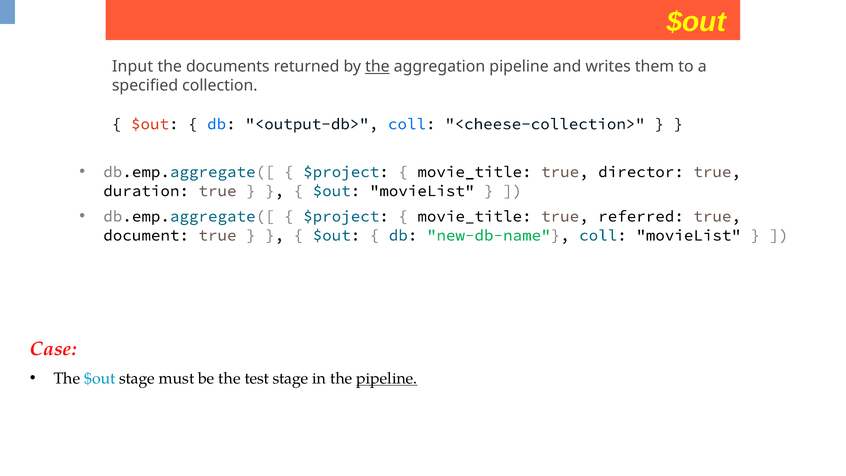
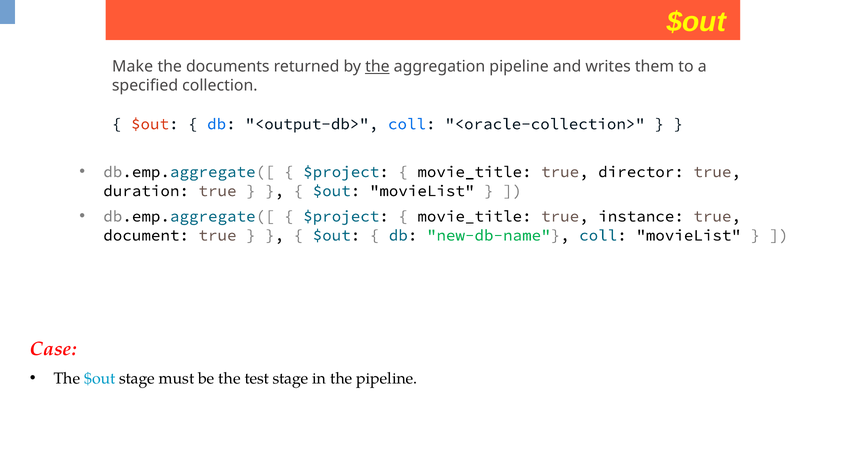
Input: Input -> Make
<cheese-collection>: <cheese-collection> -> <oracle-collection>
referred: referred -> instance
pipeline at (387, 378) underline: present -> none
